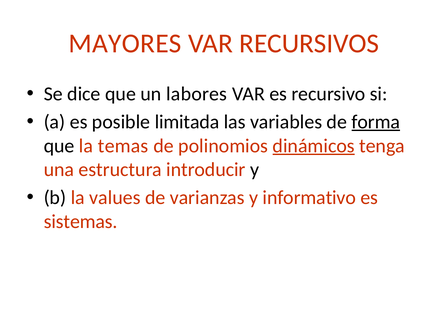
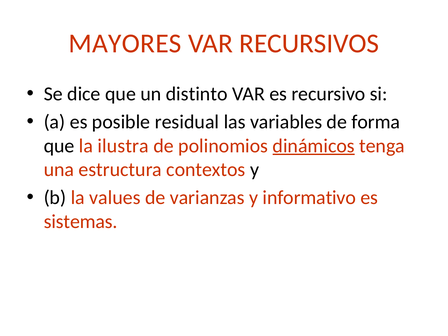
labores: labores -> distinto
limitada: limitada -> residual
forma underline: present -> none
temas: temas -> ilustra
introducir: introducir -> contextos
